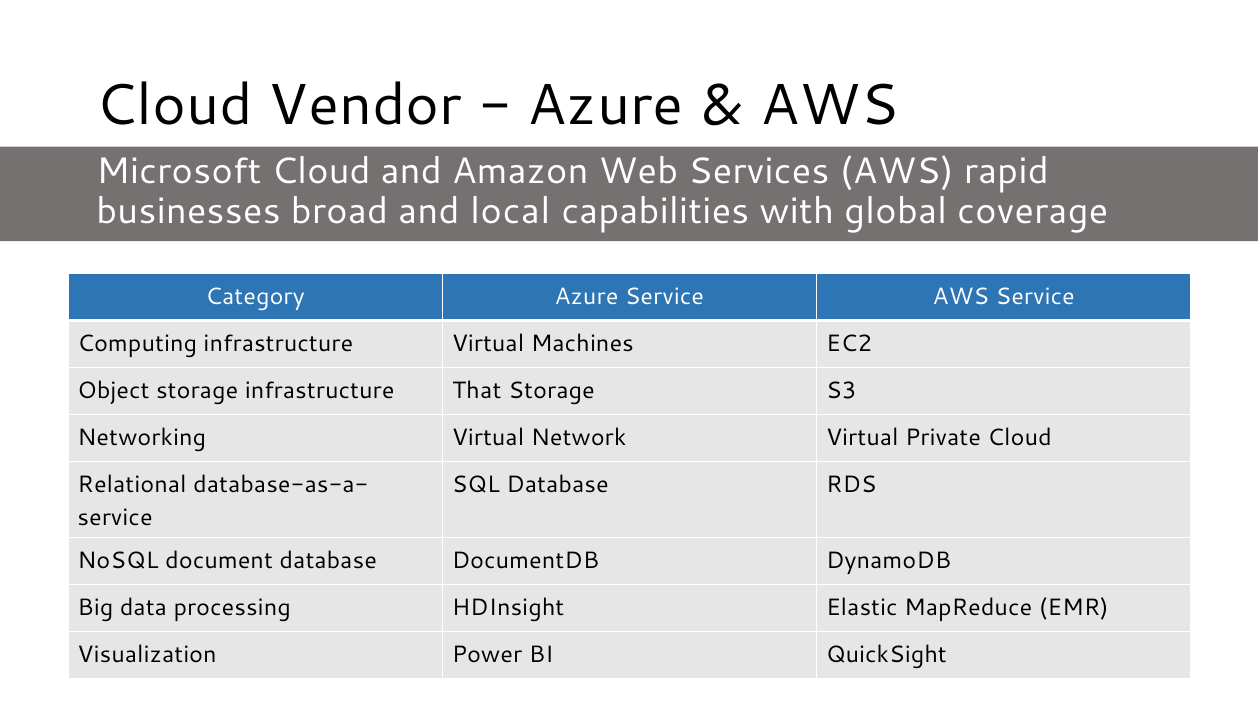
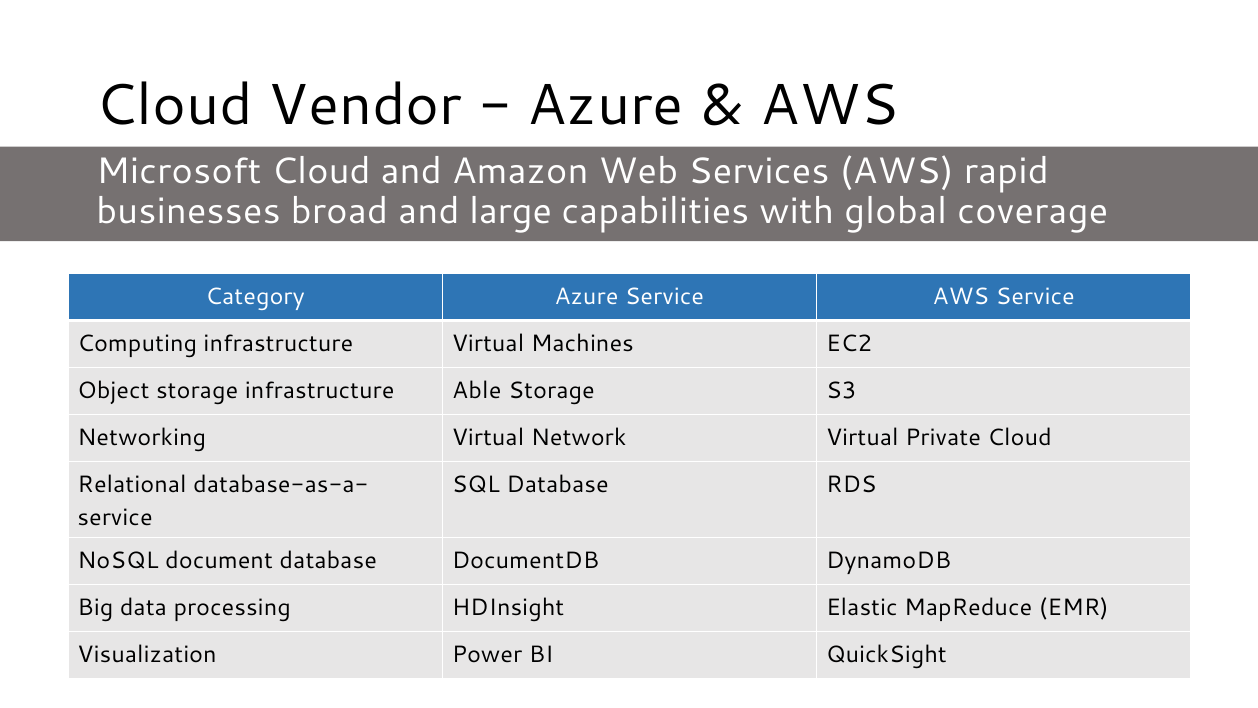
local: local -> large
That: That -> Able
